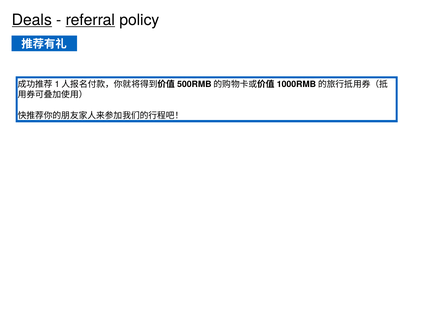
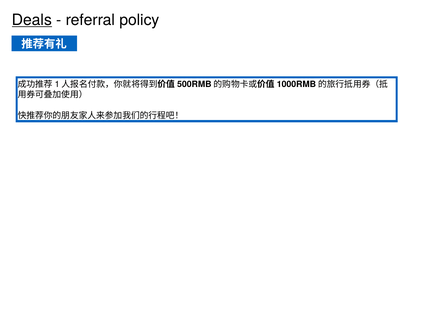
referral underline: present -> none
